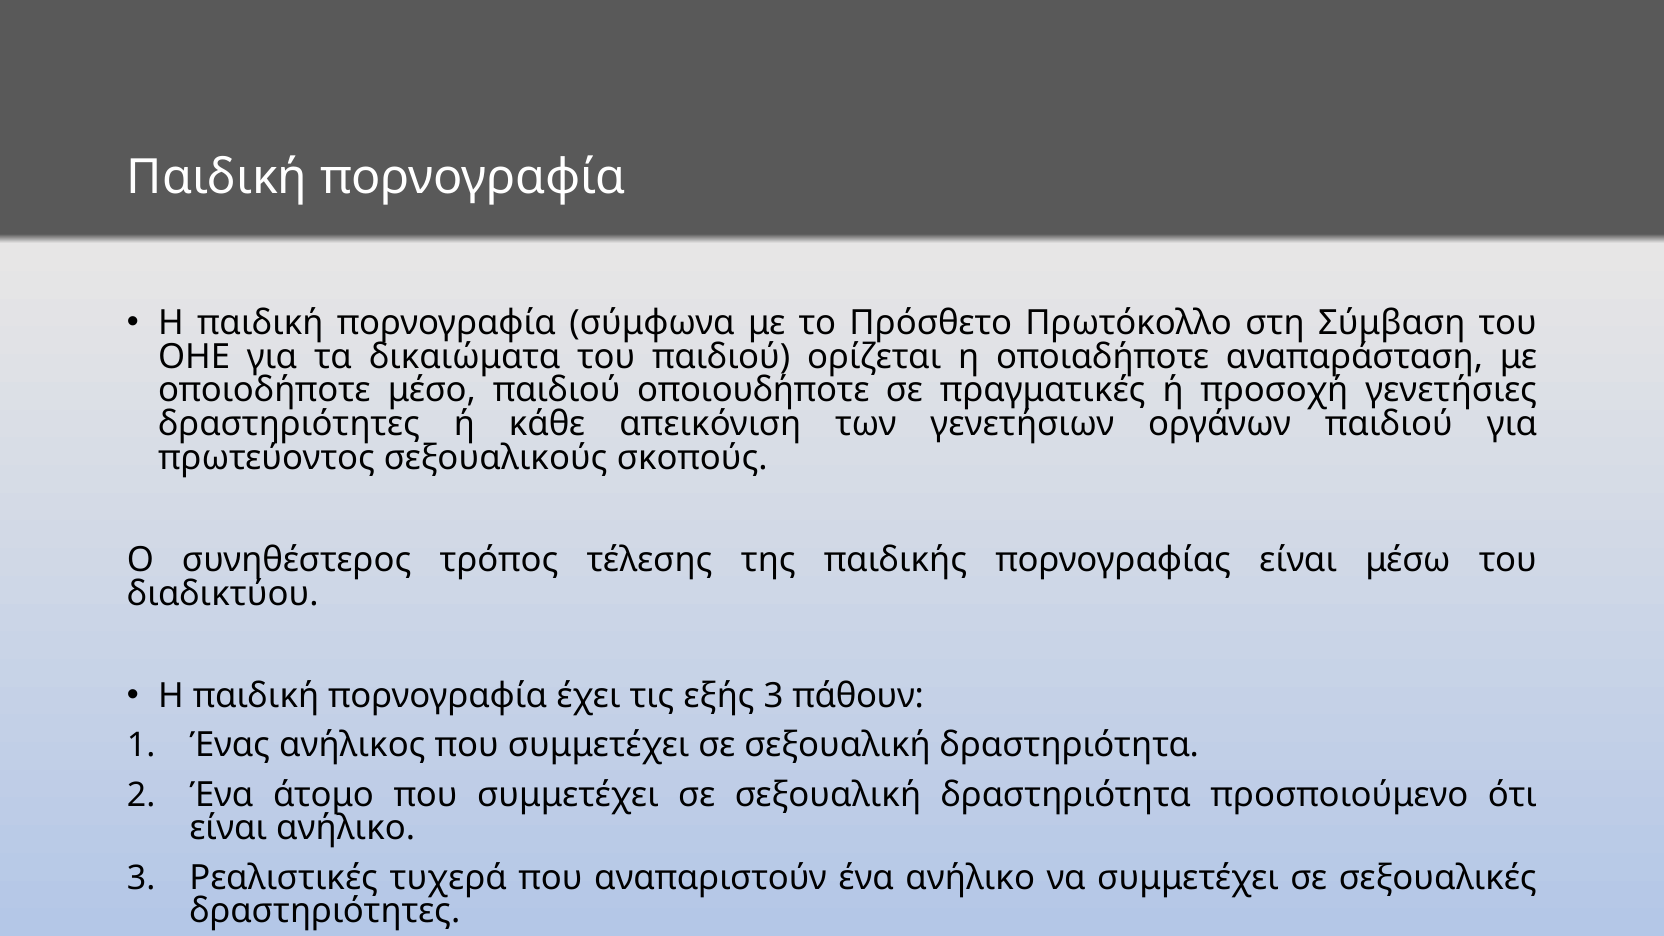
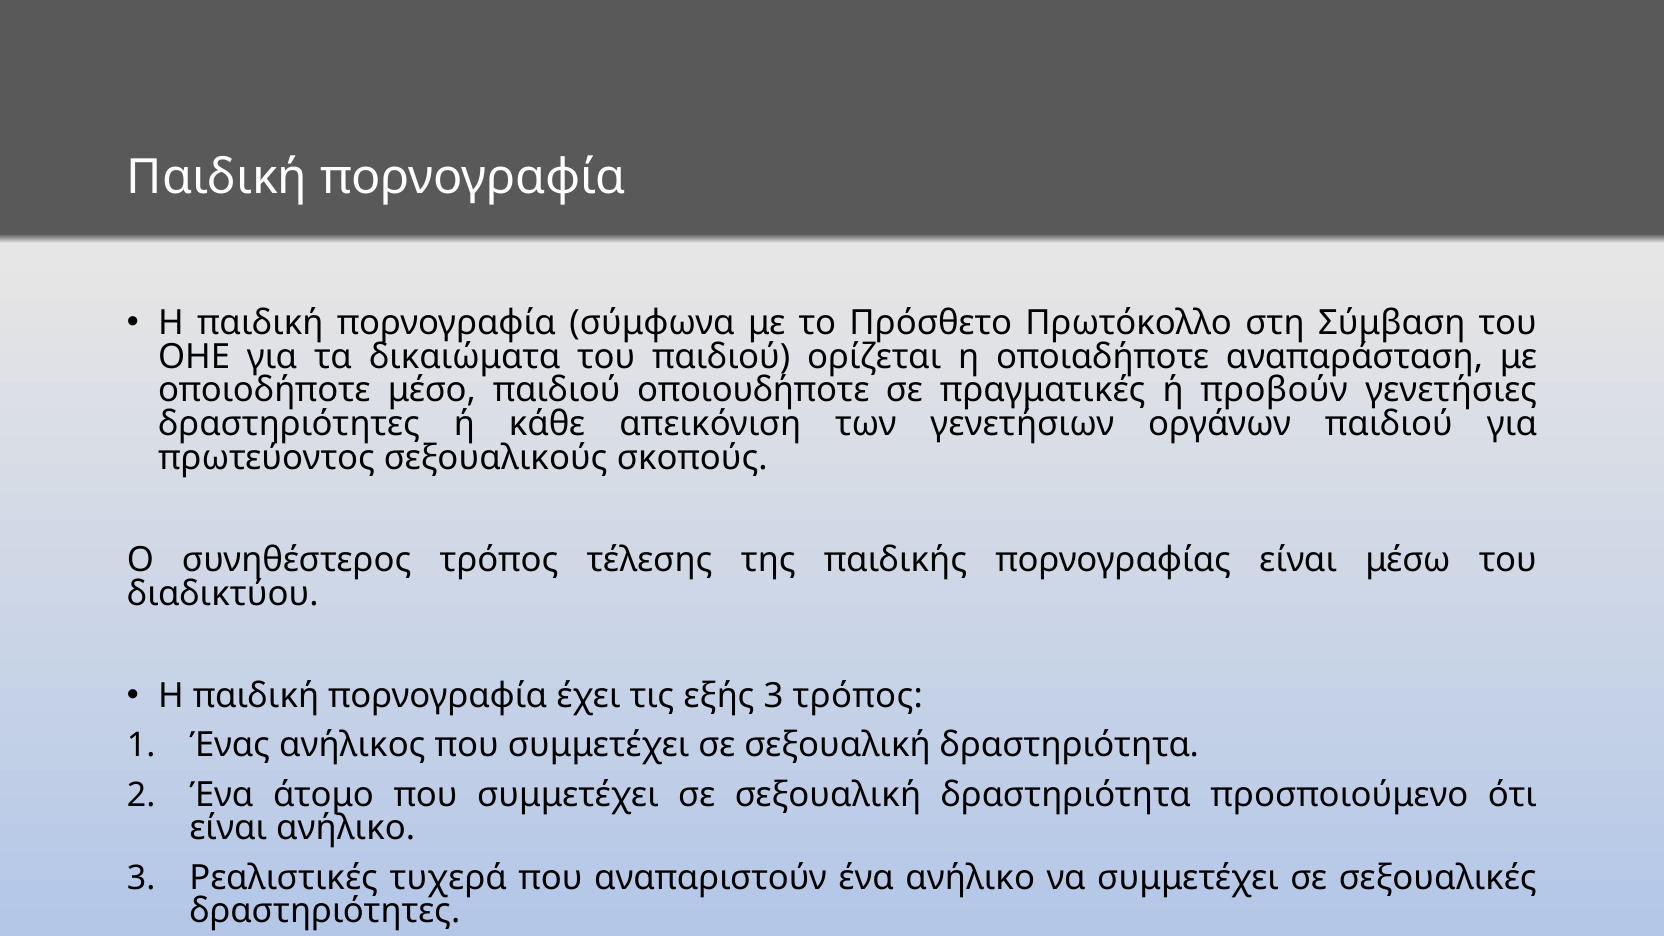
προσοχή: προσοχή -> προβούν
3 πάθουν: πάθουν -> τρόπος
